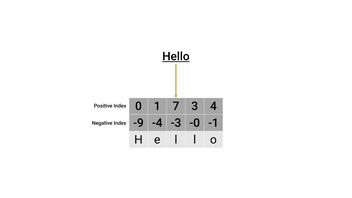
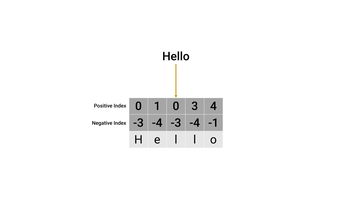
Hello underline: present -> none
1 7: 7 -> 0
-9 at (138, 123): -9 -> -3
-4 -3 -0: -0 -> -4
